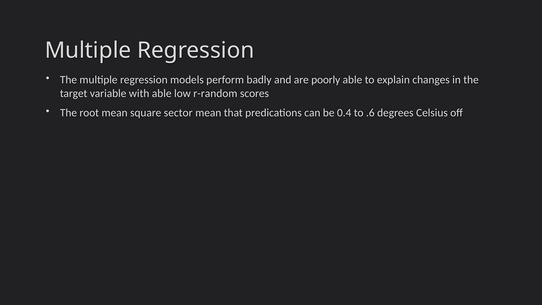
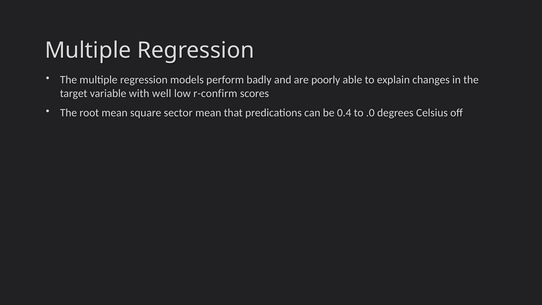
with able: able -> well
r-random: r-random -> r-confirm
.6: .6 -> .0
